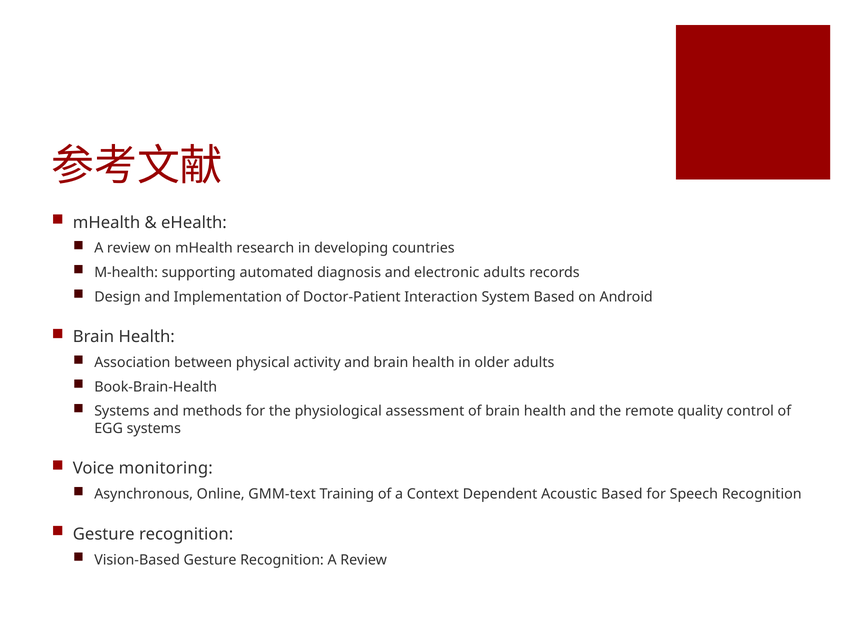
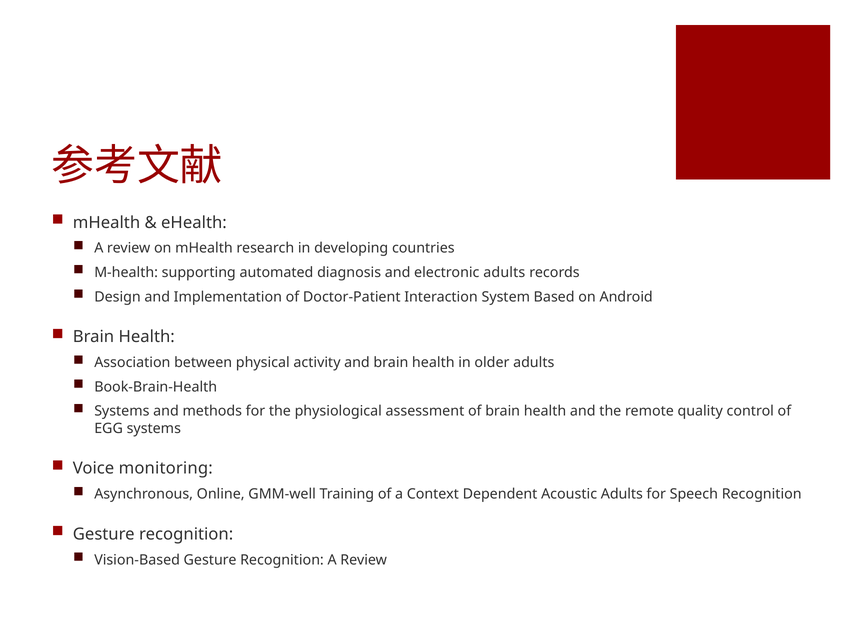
GMM-text: GMM-text -> GMM-well
Acoustic Based: Based -> Adults
